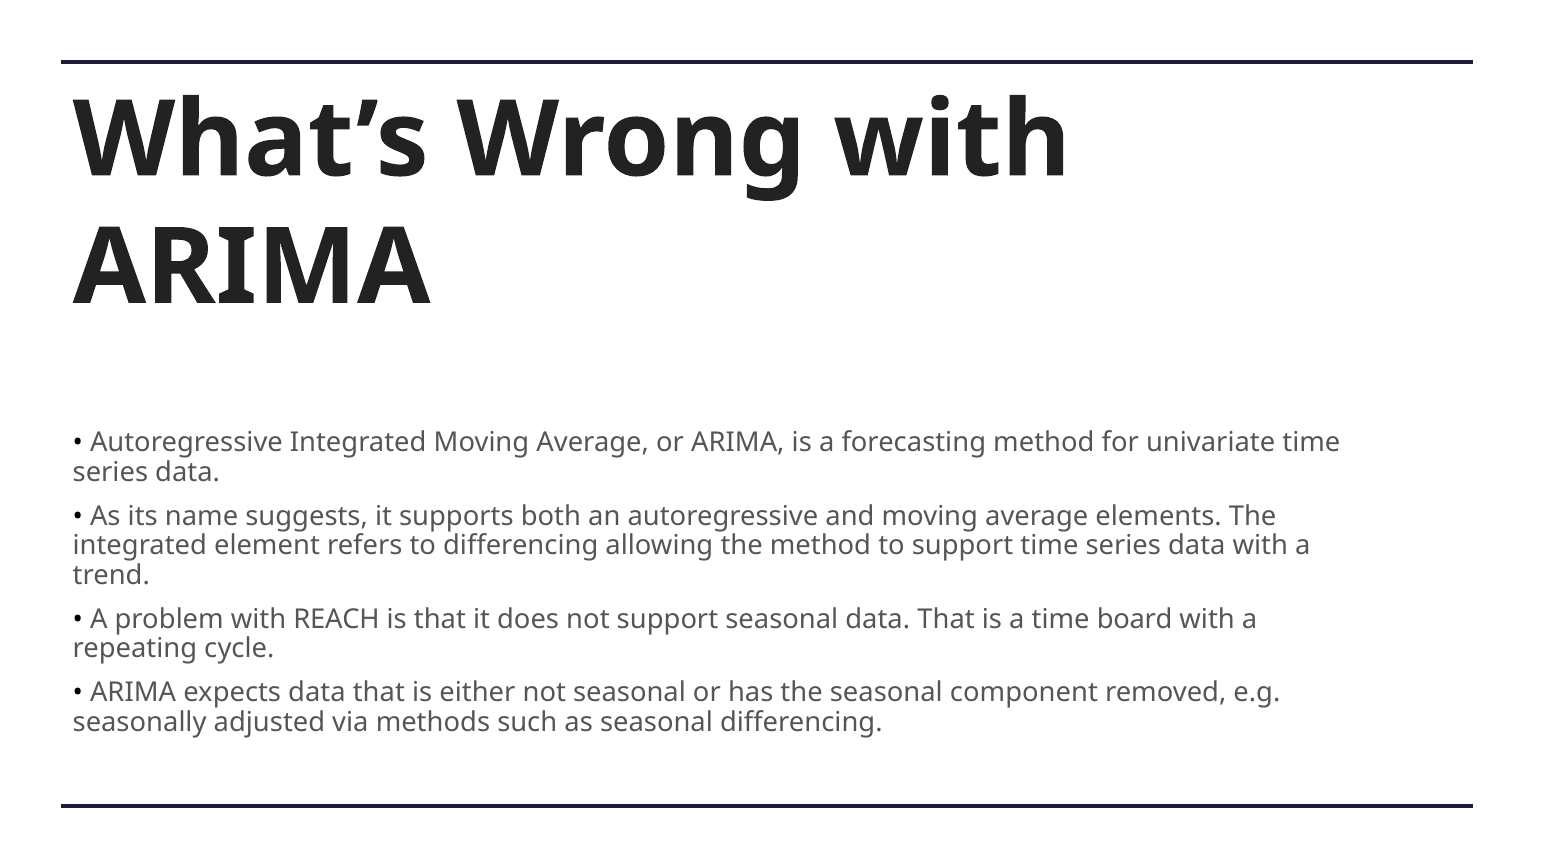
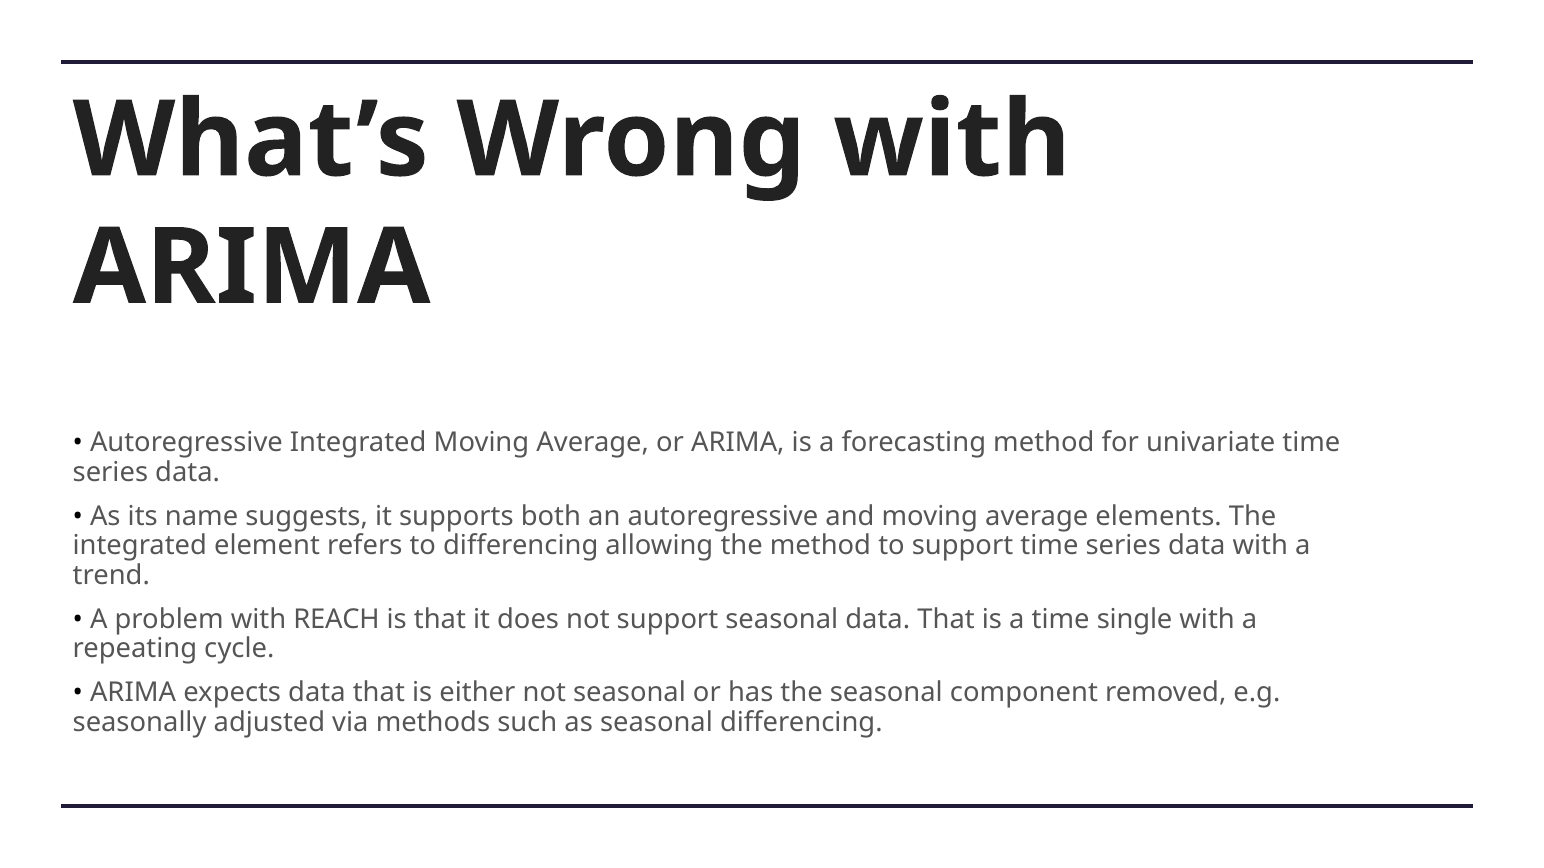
board: board -> single
